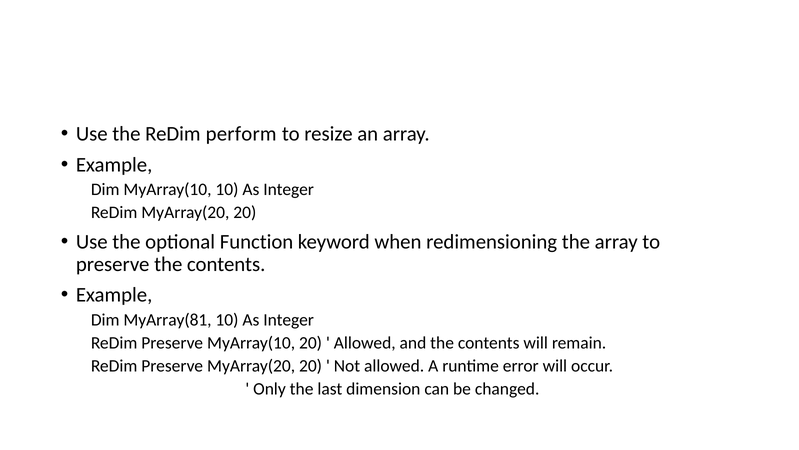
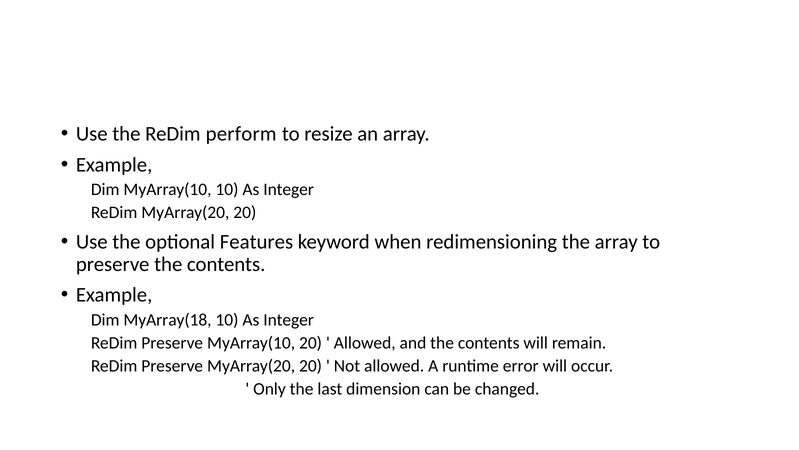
Function: Function -> Features
MyArray(81: MyArray(81 -> MyArray(18
